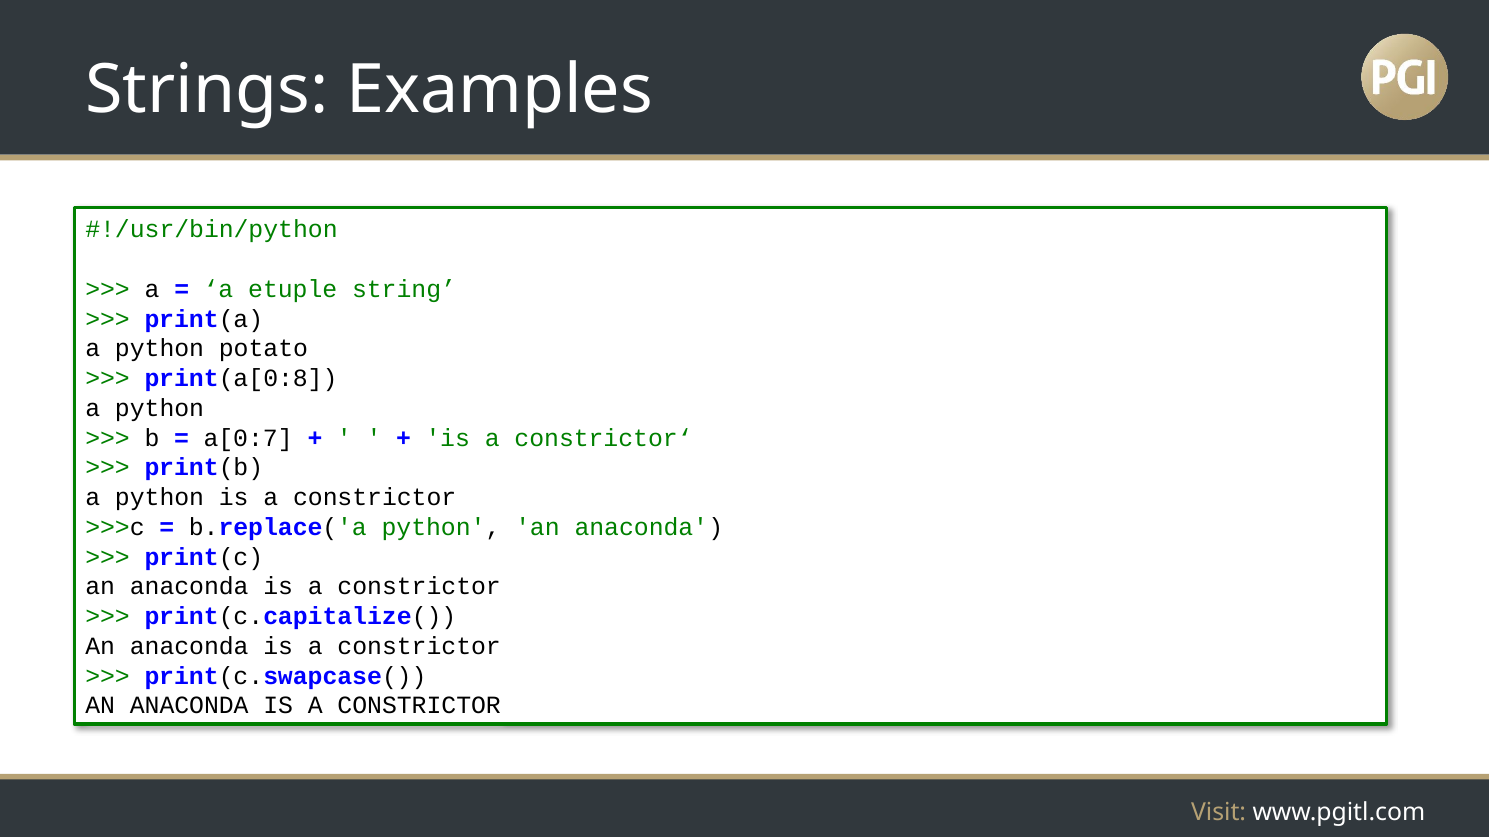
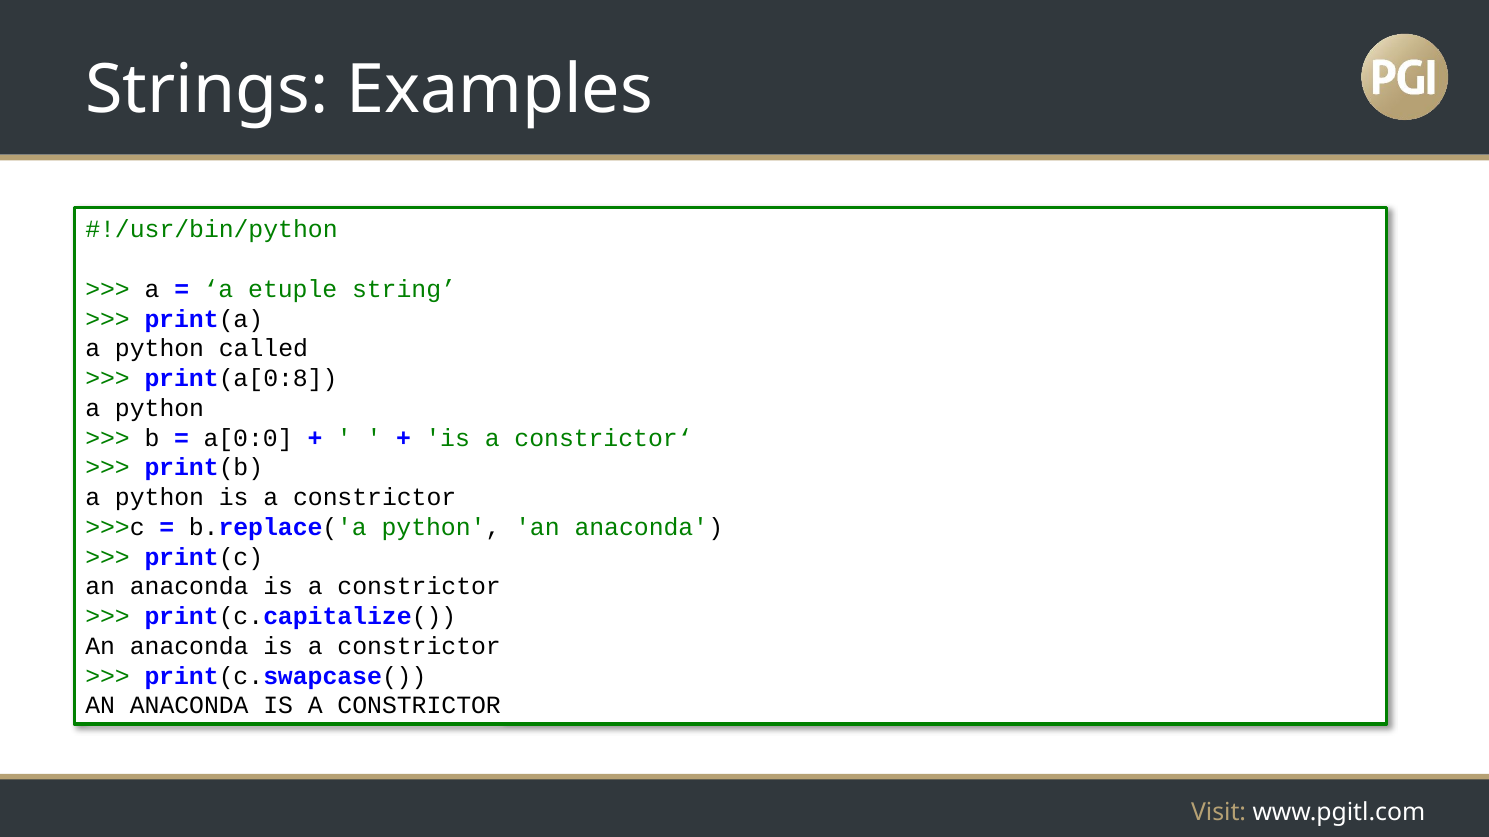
potato: potato -> called
a[0:7: a[0:7 -> a[0:0
